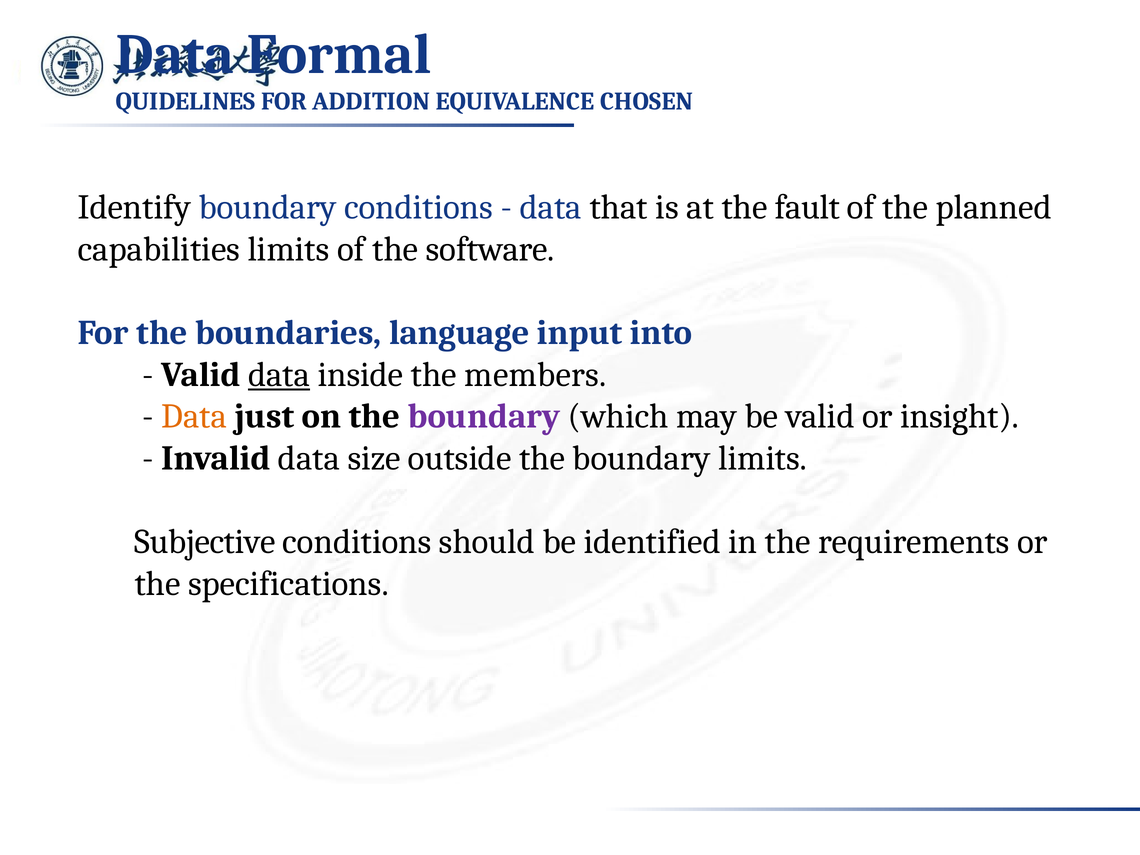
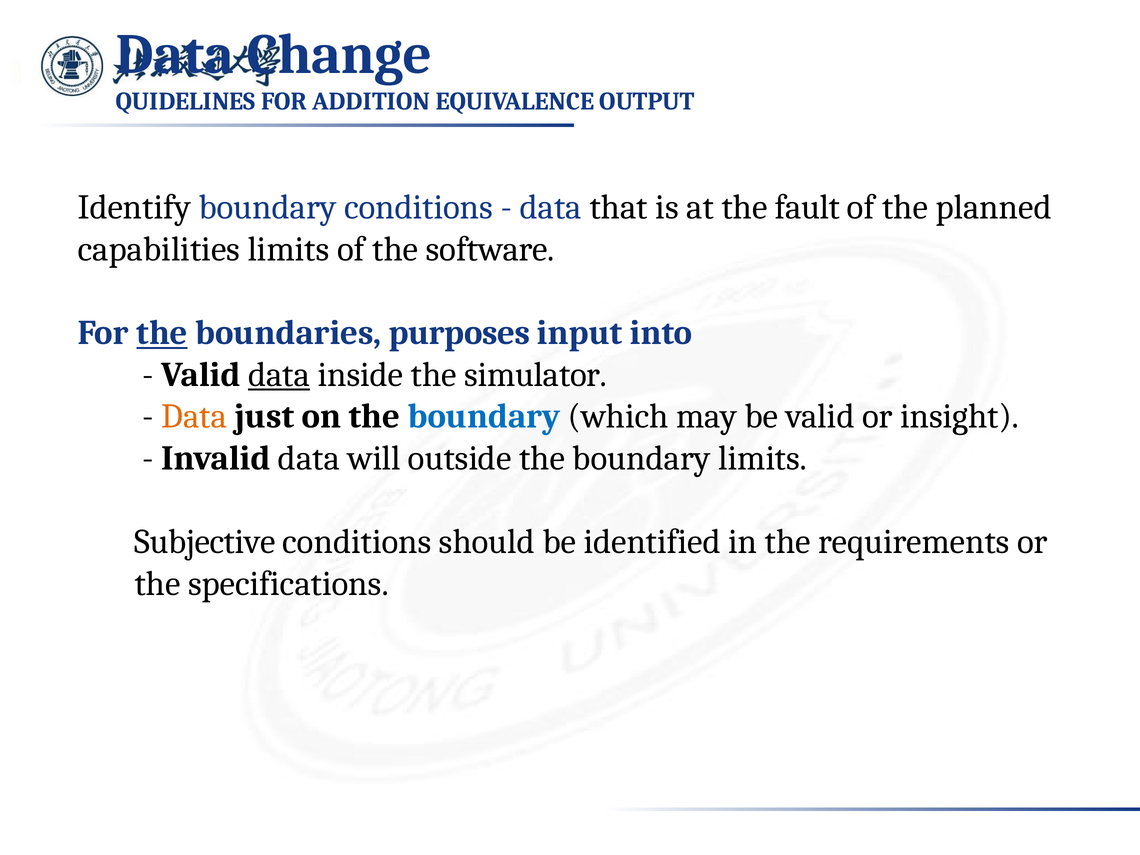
Formal: Formal -> Change
CHOSEN: CHOSEN -> OUTPUT
the at (162, 333) underline: none -> present
language: language -> purposes
members: members -> simulator
boundary at (484, 416) colour: purple -> blue
size: size -> will
